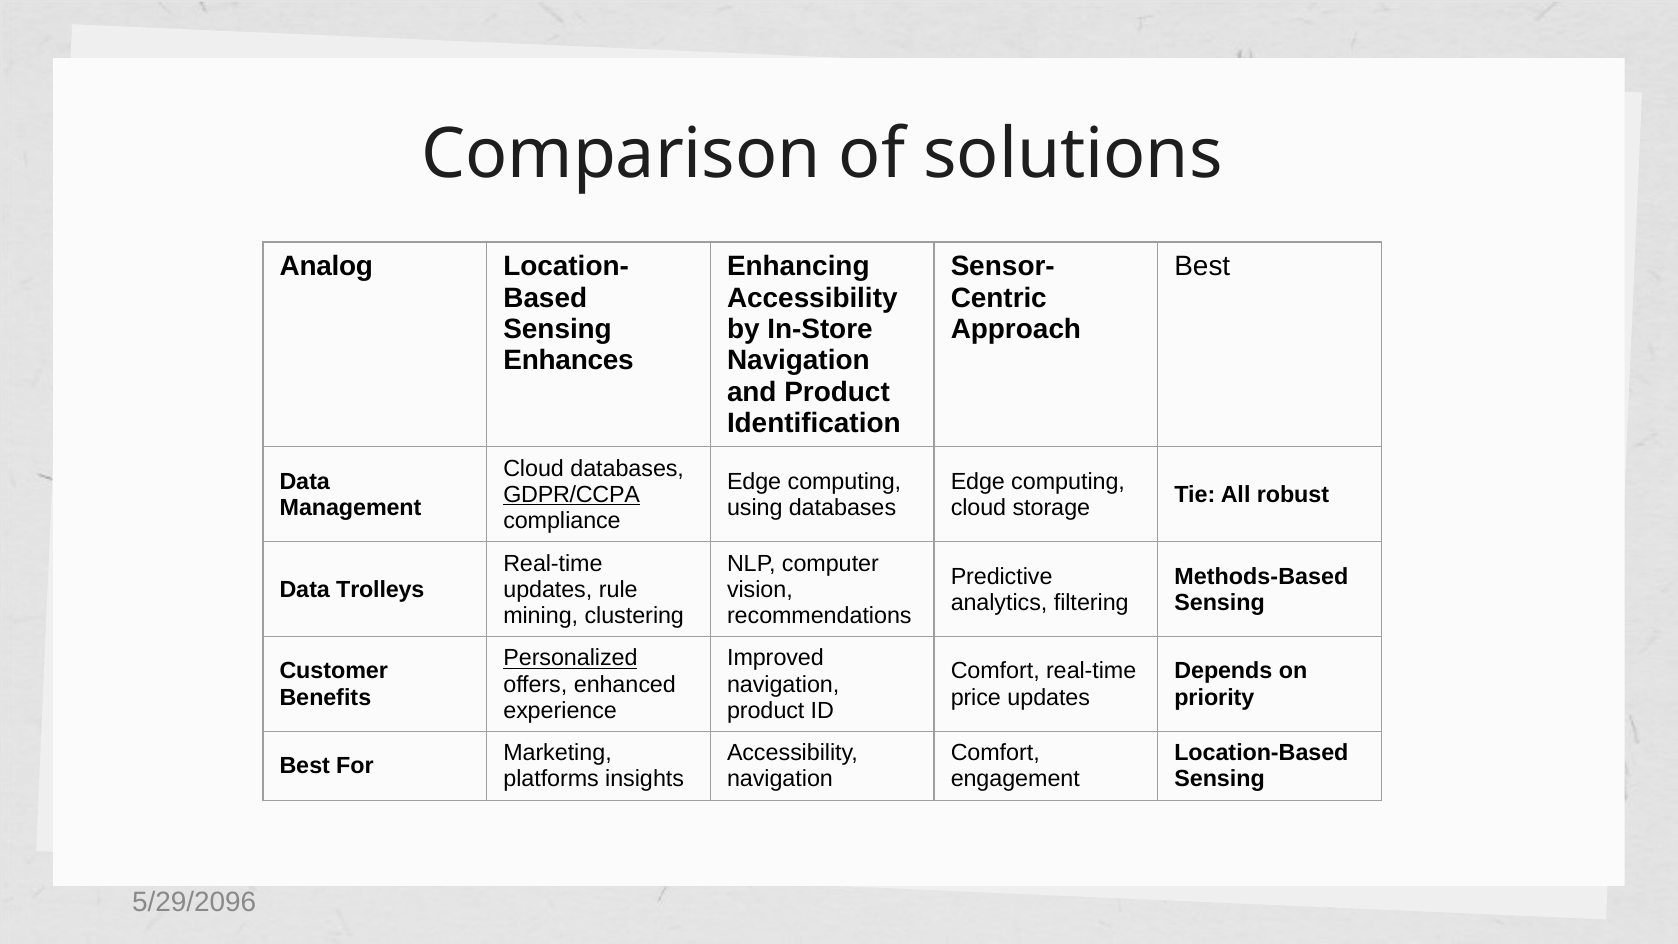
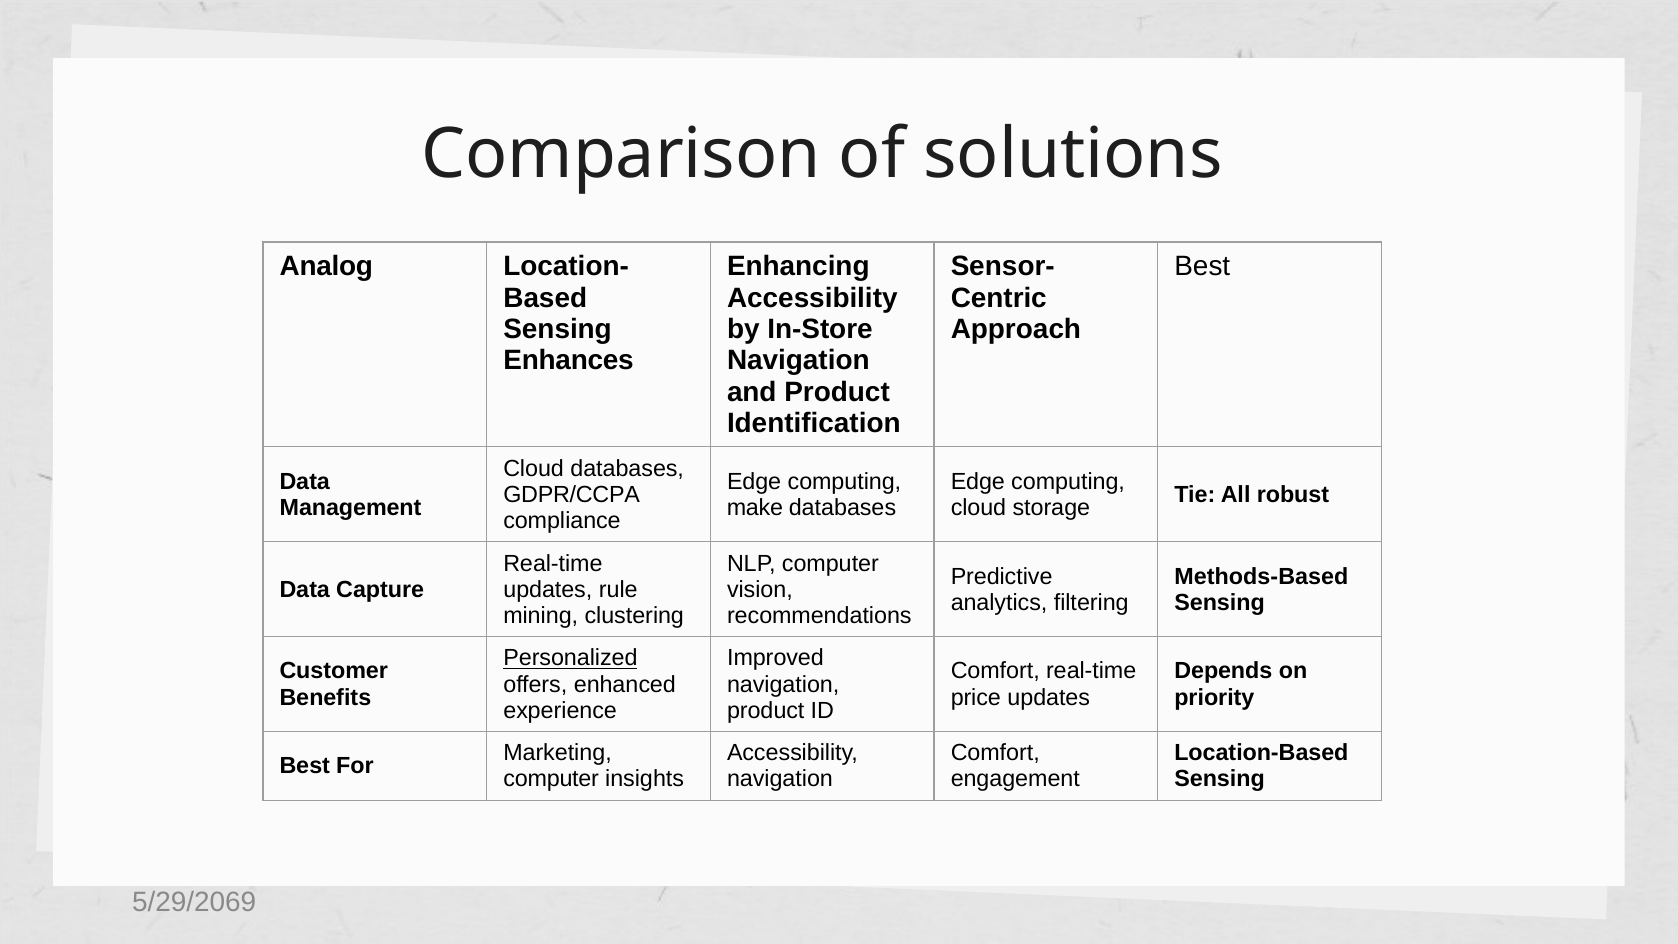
GDPR/CCPA underline: present -> none
using: using -> make
Trolleys: Trolleys -> Capture
platforms at (551, 779): platforms -> computer
5/29/2096: 5/29/2096 -> 5/29/2069
